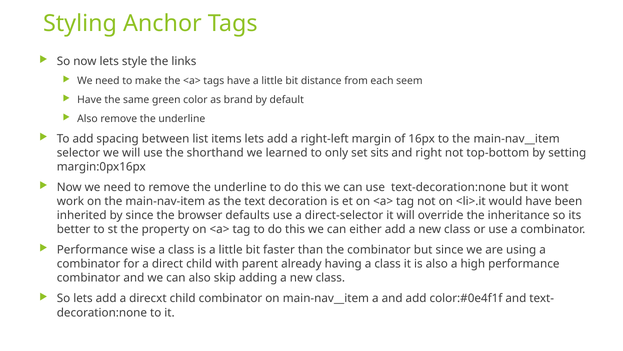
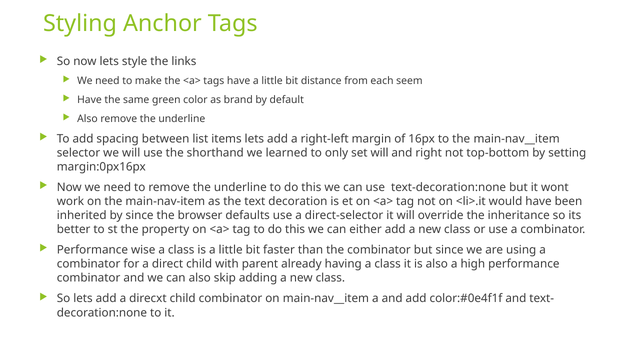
set sits: sits -> will
